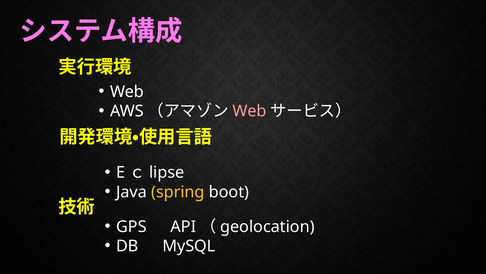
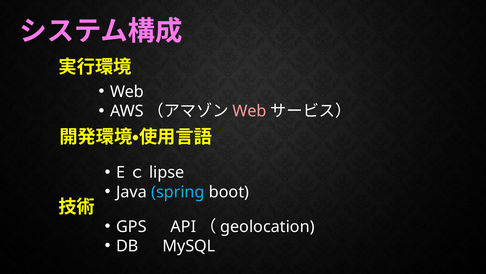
spring colour: yellow -> light blue
